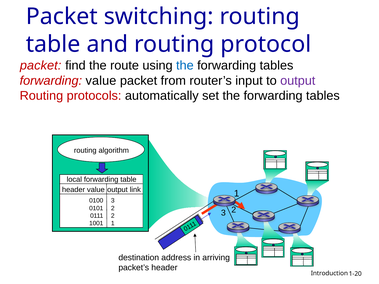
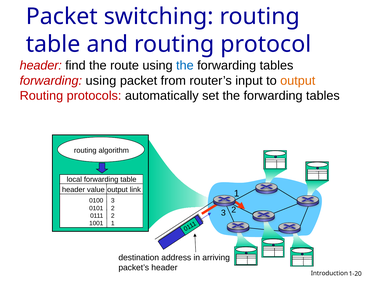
packet at (41, 65): packet -> header
forwarding value: value -> using
output at (298, 81) colour: purple -> orange
